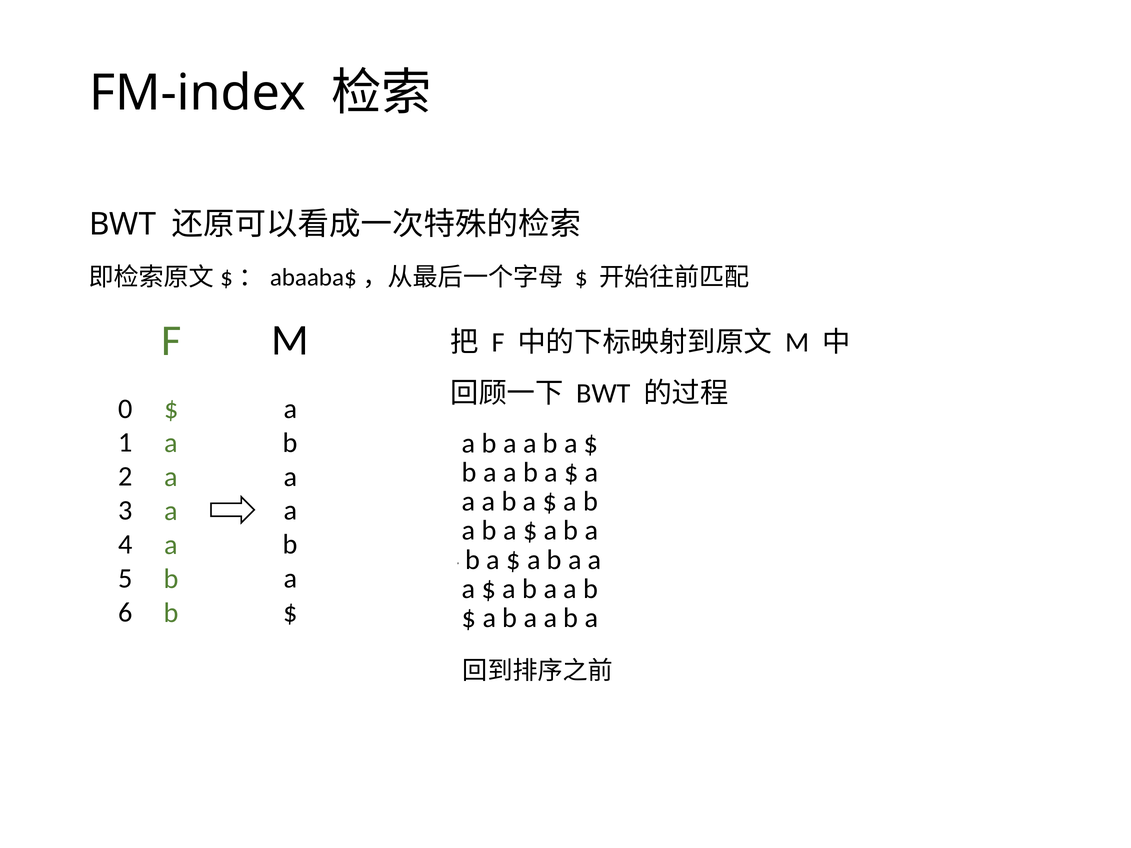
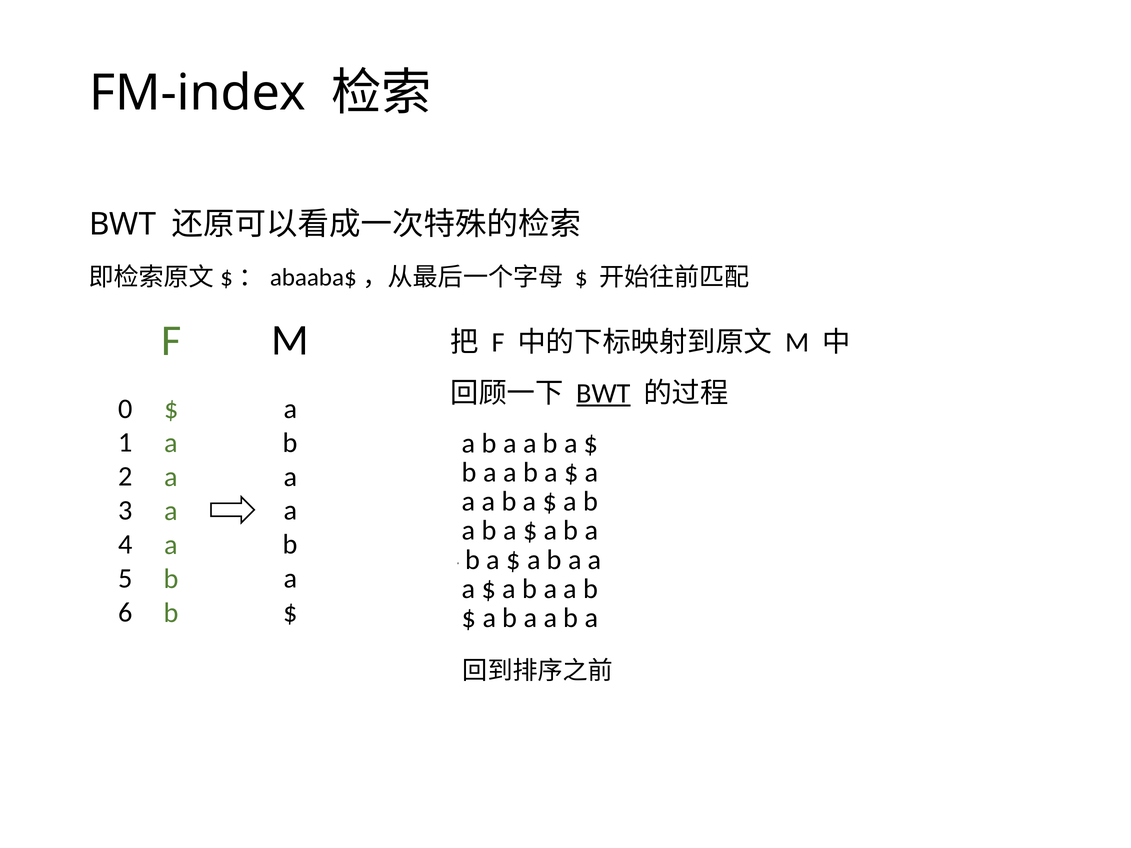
BWT at (604, 393) underline: none -> present
